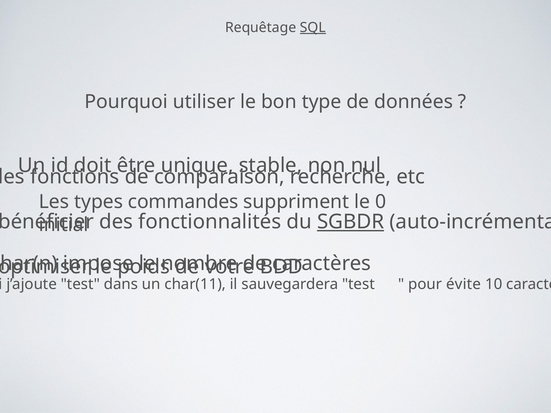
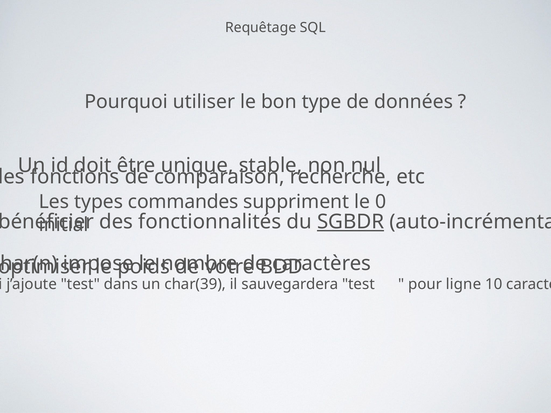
SQL underline: present -> none
char(11: char(11 -> char(39
évite: évite -> ligne
